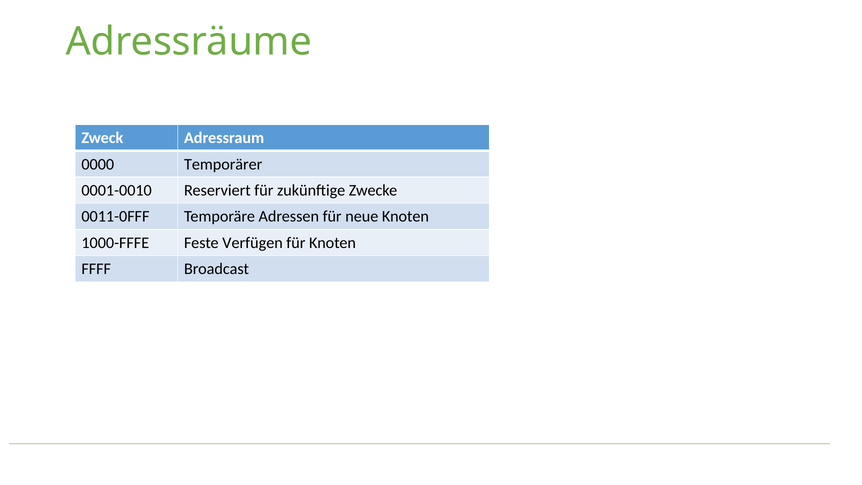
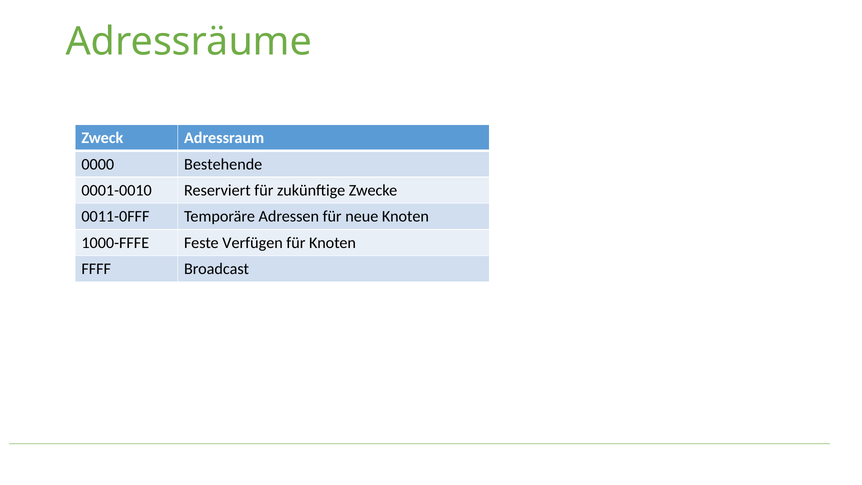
Temporärer: Temporärer -> Bestehende
